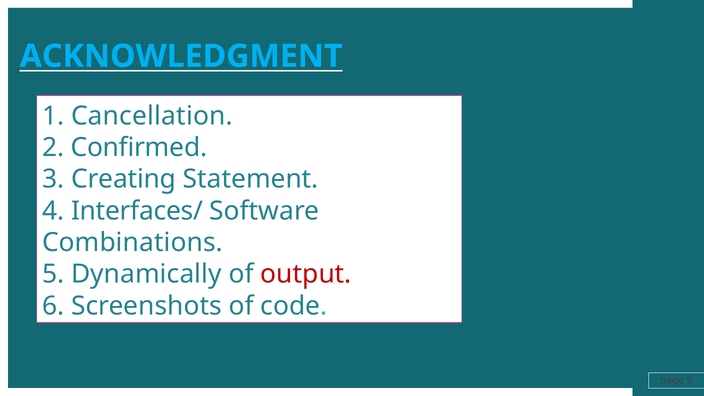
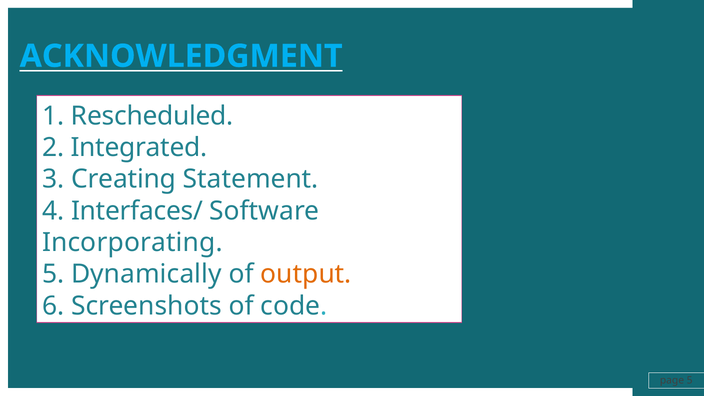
Cancellation: Cancellation -> Rescheduled
Confirmed: Confirmed -> Integrated
Combinations: Combinations -> Incorporating
output colour: red -> orange
